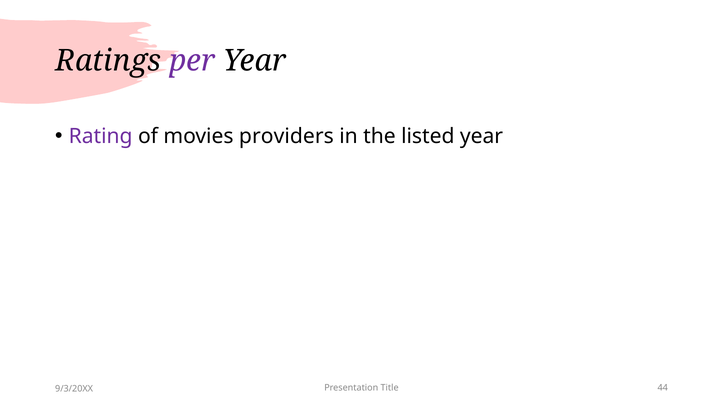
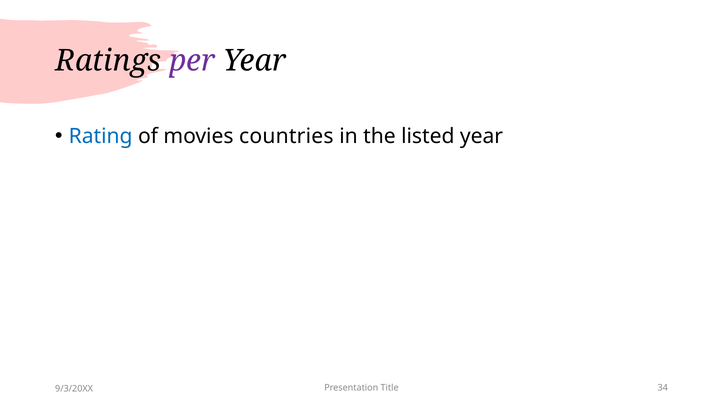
Rating colour: purple -> blue
providers: providers -> countries
44: 44 -> 34
